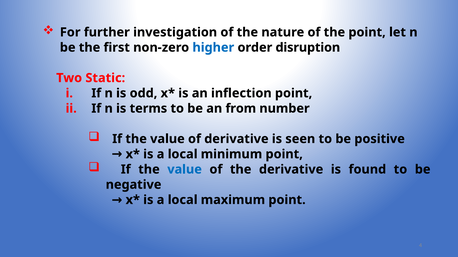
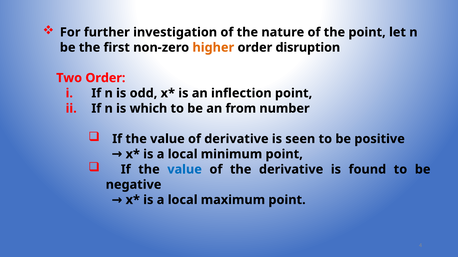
higher colour: blue -> orange
Two Static: Static -> Order
terms: terms -> which
